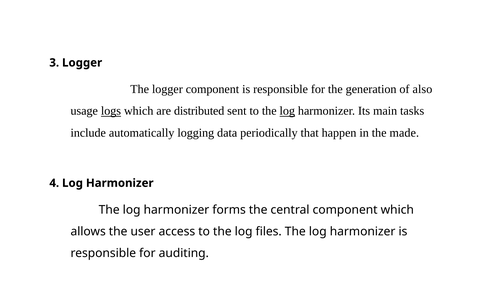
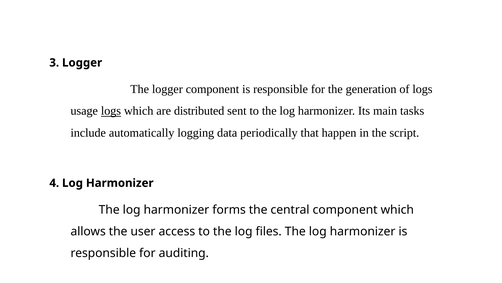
of also: also -> logs
log at (287, 111) underline: present -> none
made: made -> script
